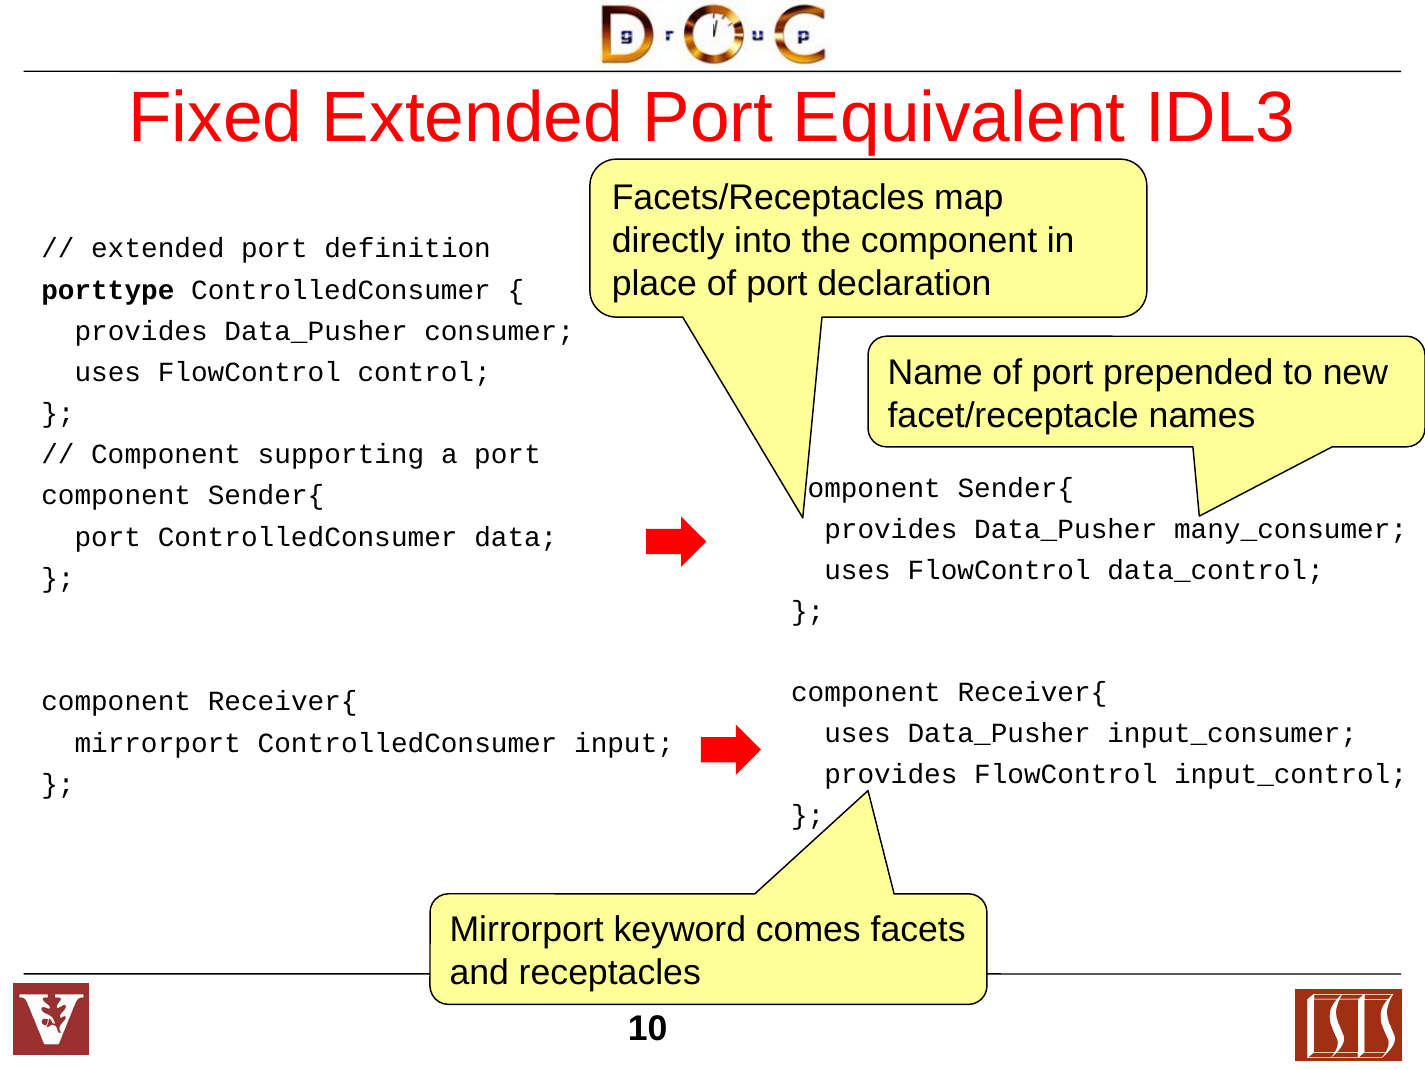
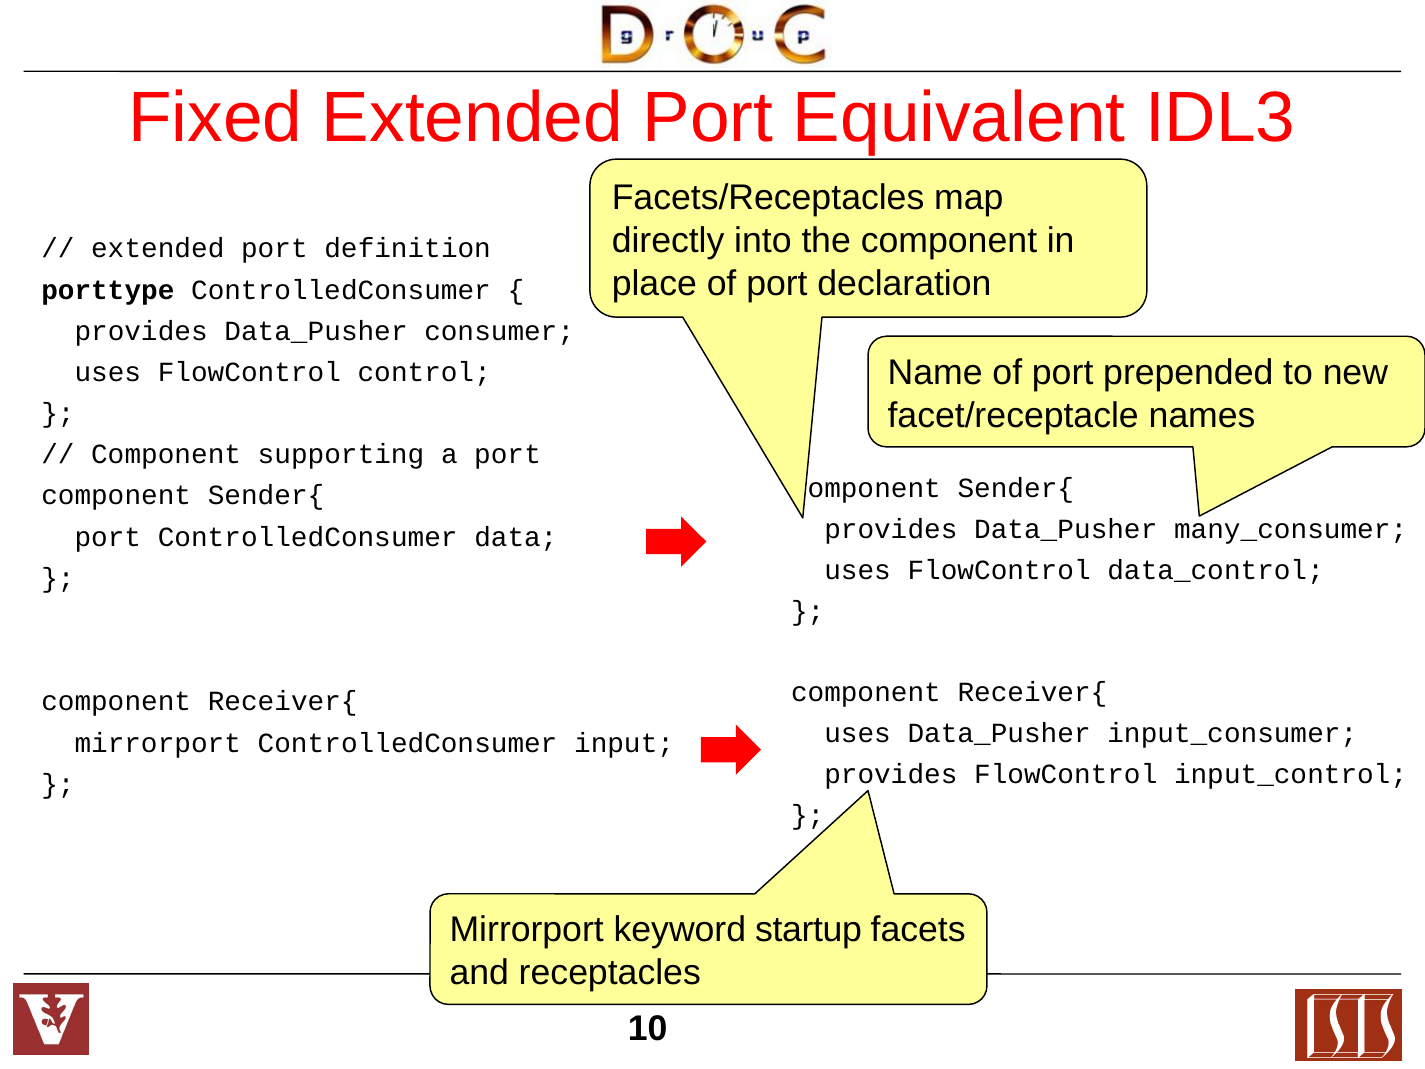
comes: comes -> startup
